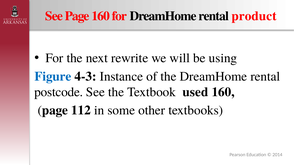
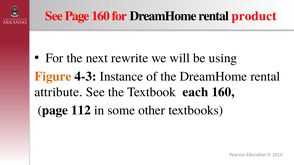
Figure colour: blue -> orange
postcode: postcode -> attribute
used: used -> each
